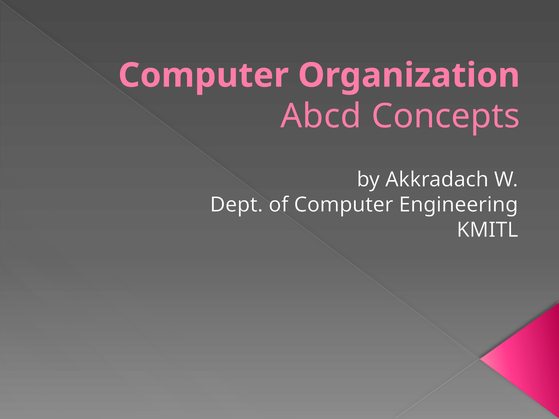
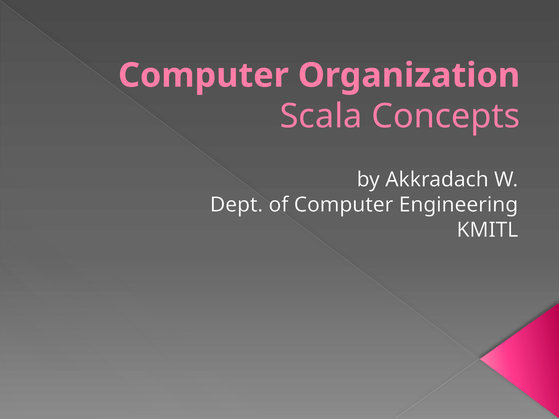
Abcd: Abcd -> Scala
